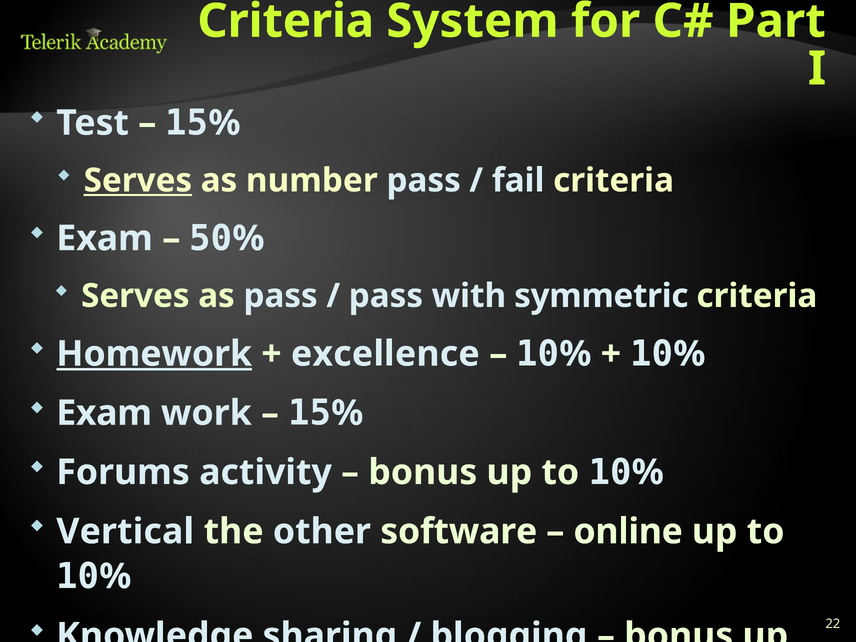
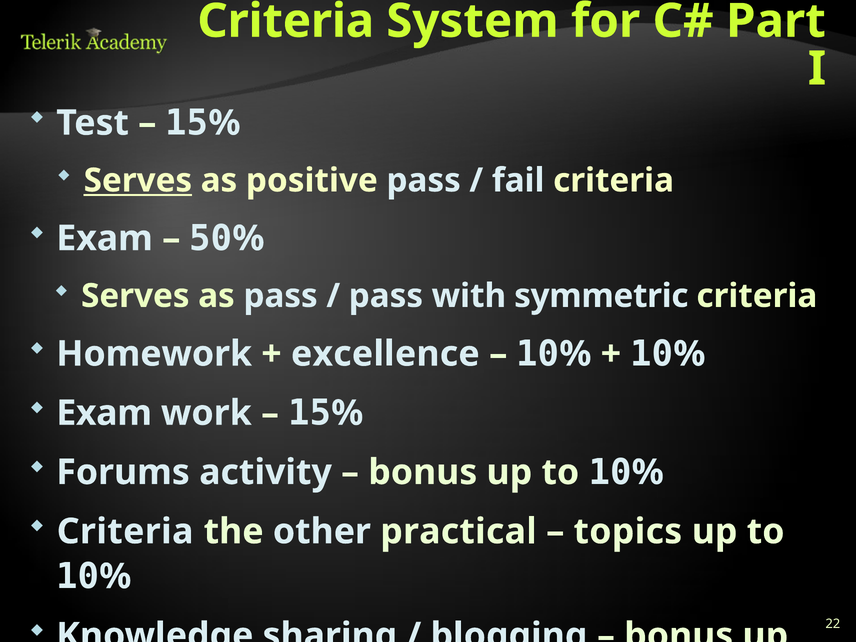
number: number -> positive
Homework underline: present -> none
Vertical at (125, 532): Vertical -> Criteria
software: software -> practical
online: online -> topics
